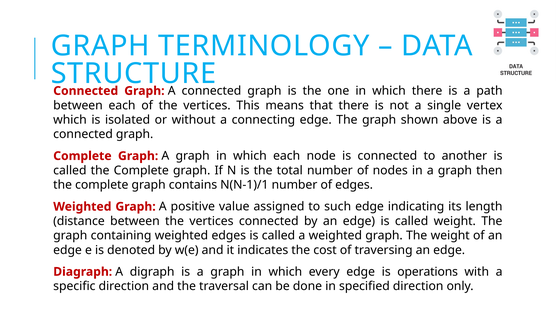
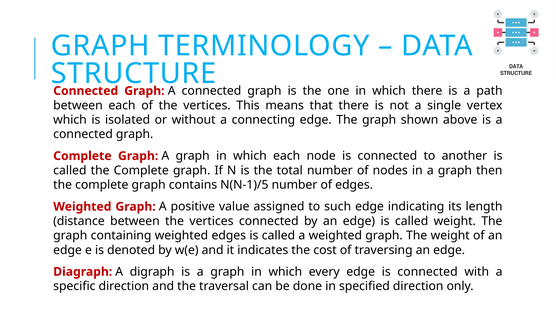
N(N-1)/1: N(N-1)/1 -> N(N-1)/5
edge is operations: operations -> connected
